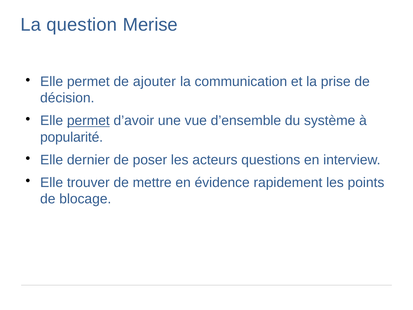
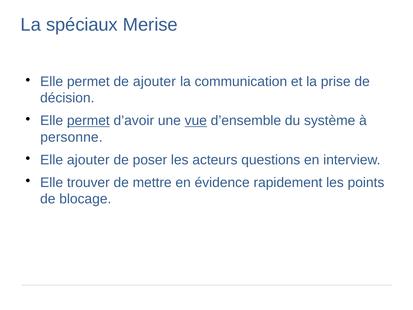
question: question -> spéciaux
vue underline: none -> present
popularité: popularité -> personne
Elle dernier: dernier -> ajouter
